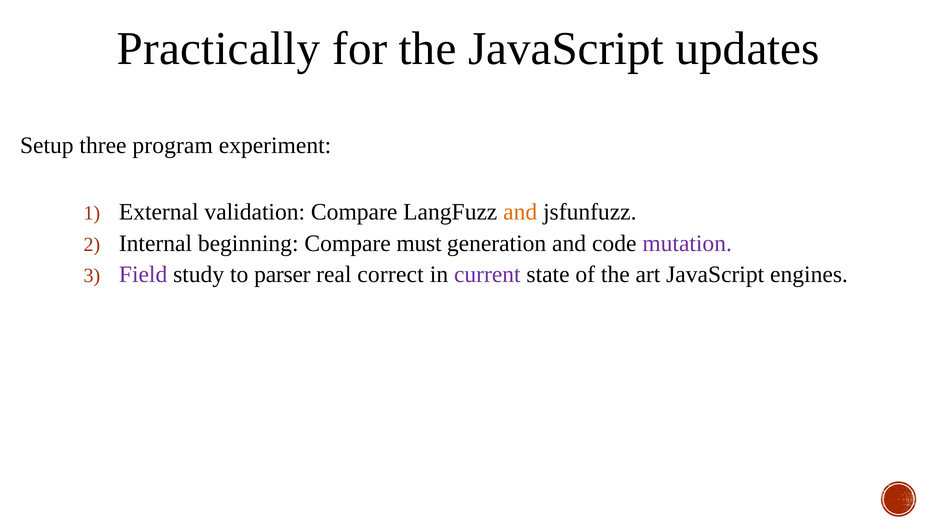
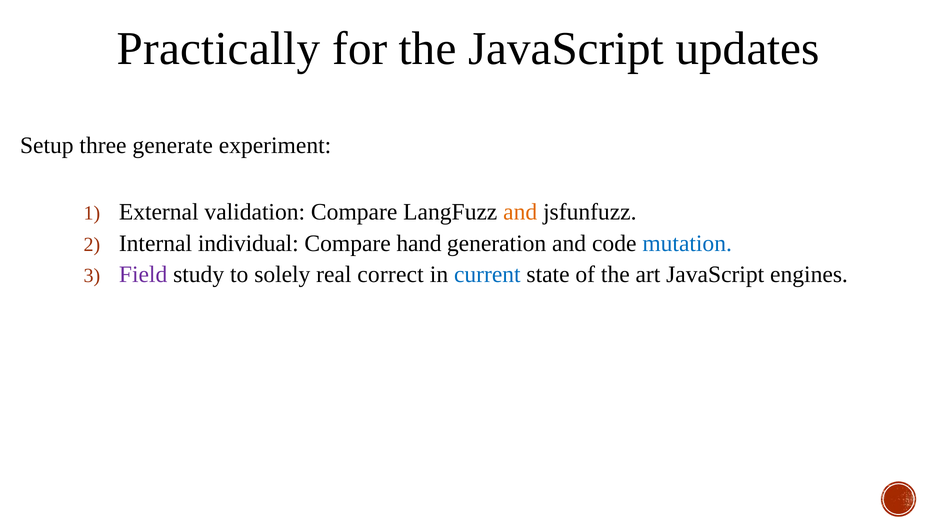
program: program -> generate
beginning: beginning -> individual
must: must -> hand
mutation colour: purple -> blue
parser: parser -> solely
current colour: purple -> blue
